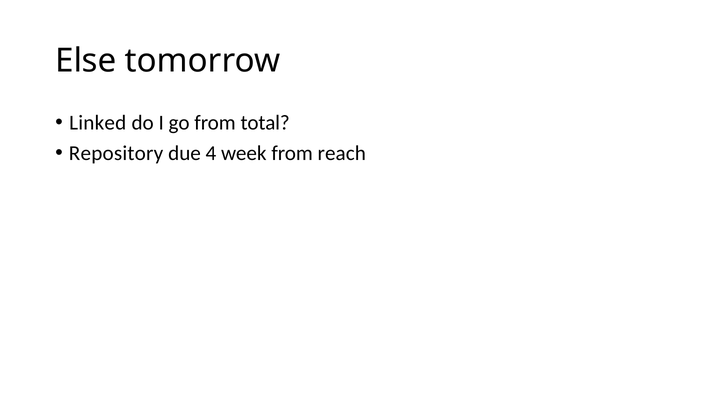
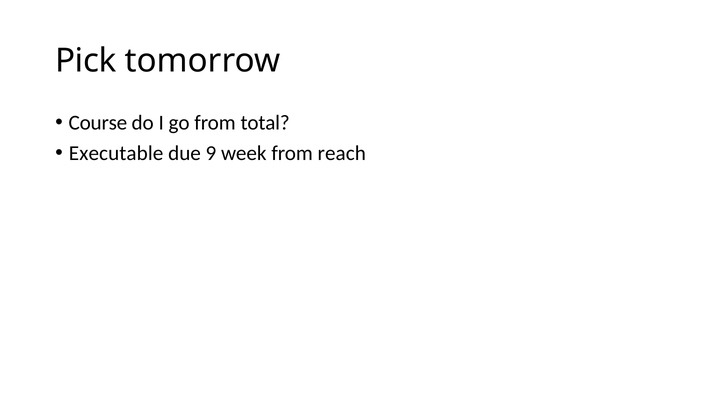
Else: Else -> Pick
Linked: Linked -> Course
Repository: Repository -> Executable
4: 4 -> 9
